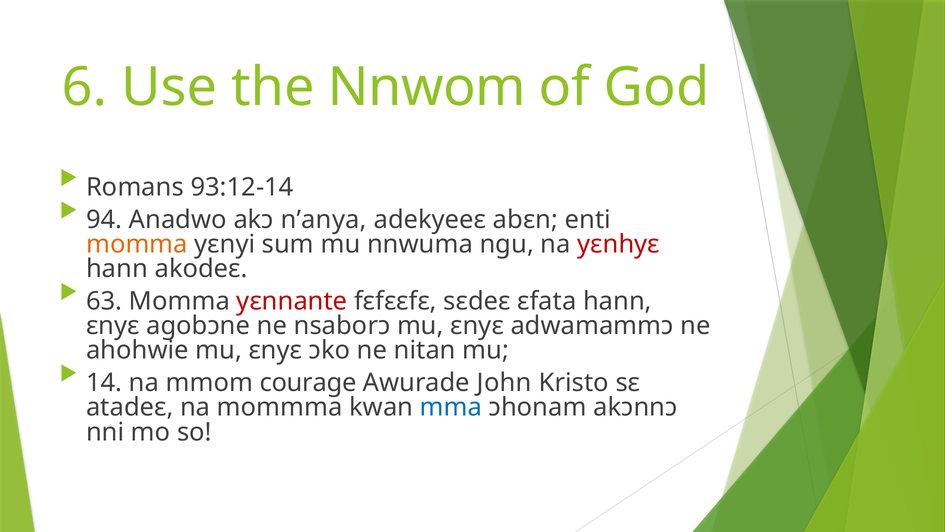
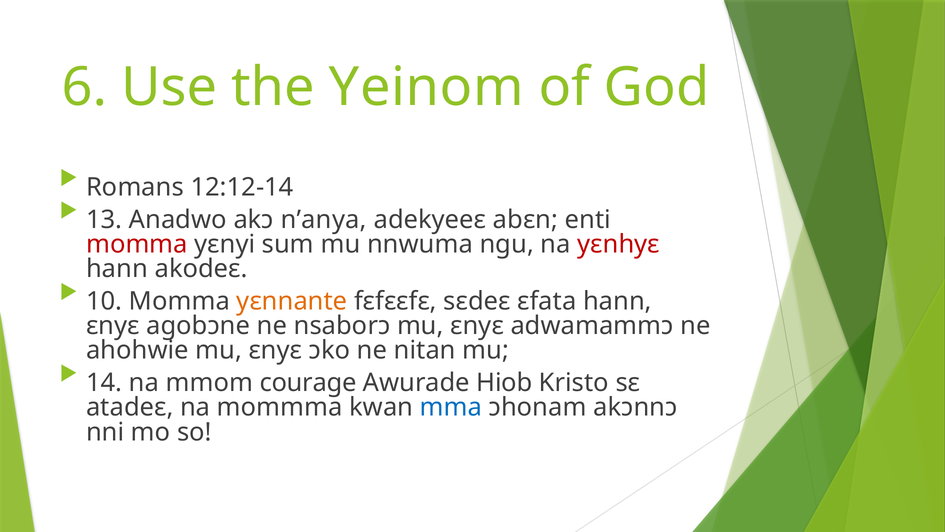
Nnwom: Nnwom -> Yeinom
93:12-14: 93:12-14 -> 12:12-14
94: 94 -> 13
momma at (137, 244) colour: orange -> red
63: 63 -> 10
yɛnnante colour: red -> orange
John: John -> Hiob
